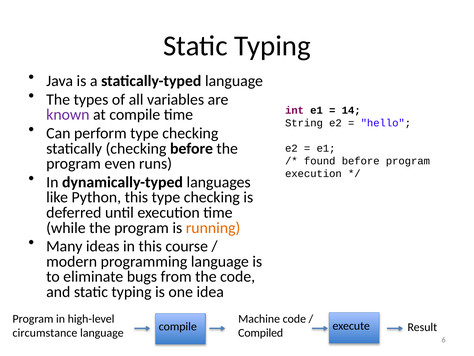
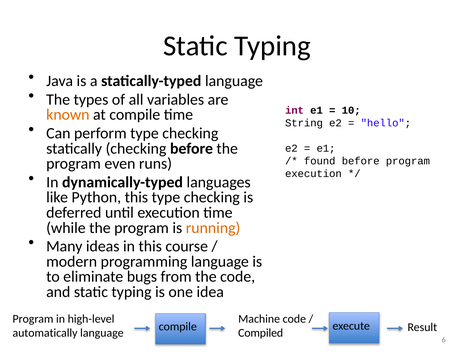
14: 14 -> 10
known colour: purple -> orange
circumstance: circumstance -> automatically
